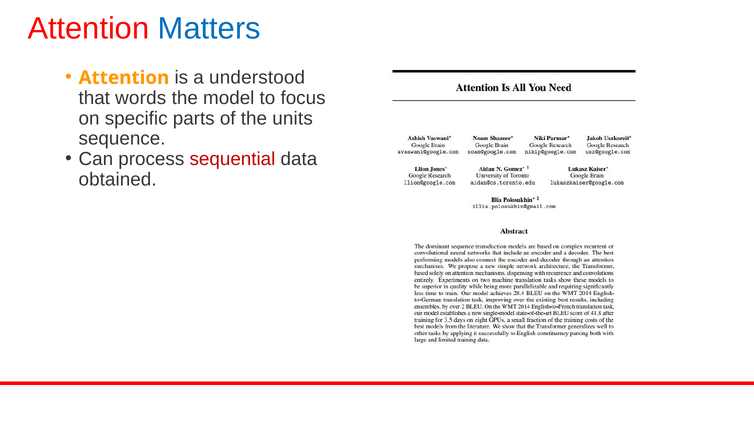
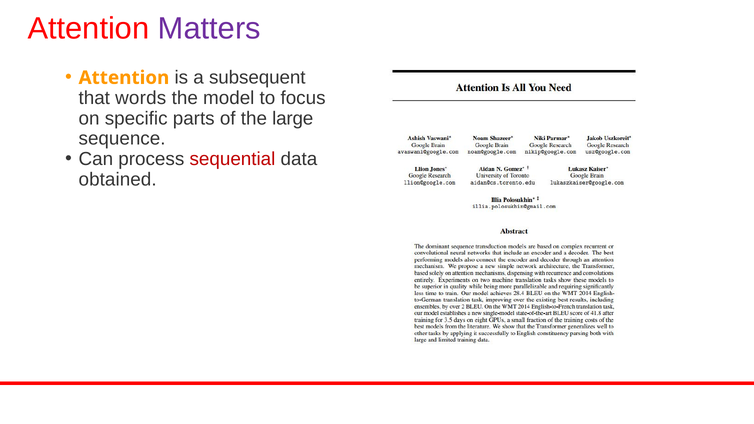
Matters colour: blue -> purple
understood: understood -> subsequent
units: units -> large
